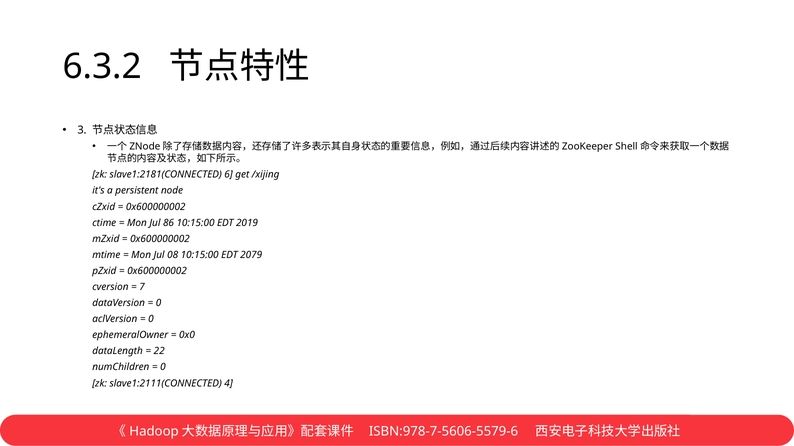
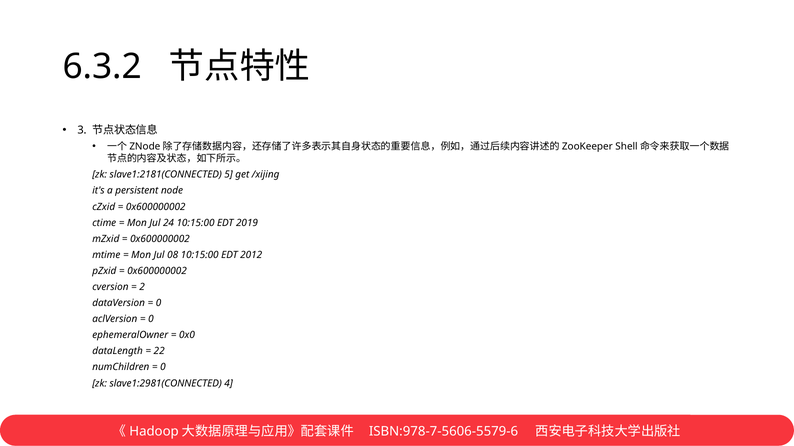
6: 6 -> 5
86: 86 -> 24
2079: 2079 -> 2012
7: 7 -> 2
slave1:2111(CONNECTED: slave1:2111(CONNECTED -> slave1:2981(CONNECTED
